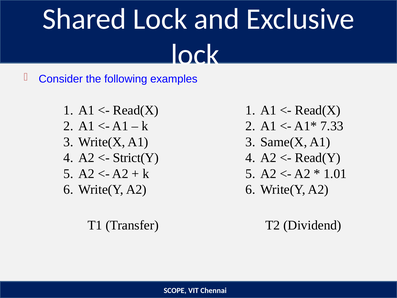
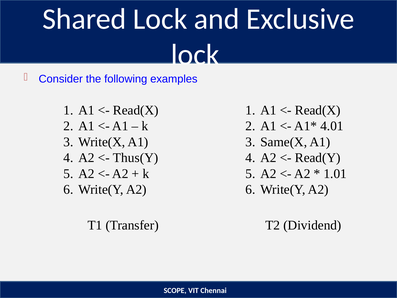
7.33: 7.33 -> 4.01
Strict(Y: Strict(Y -> Thus(Y
